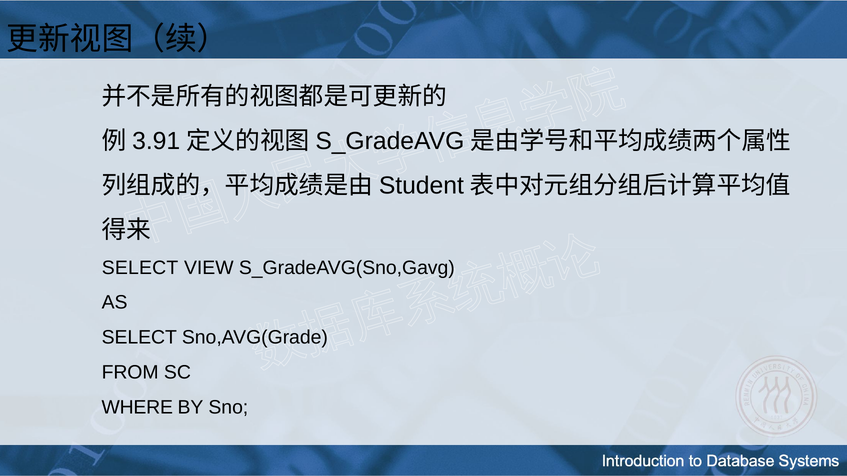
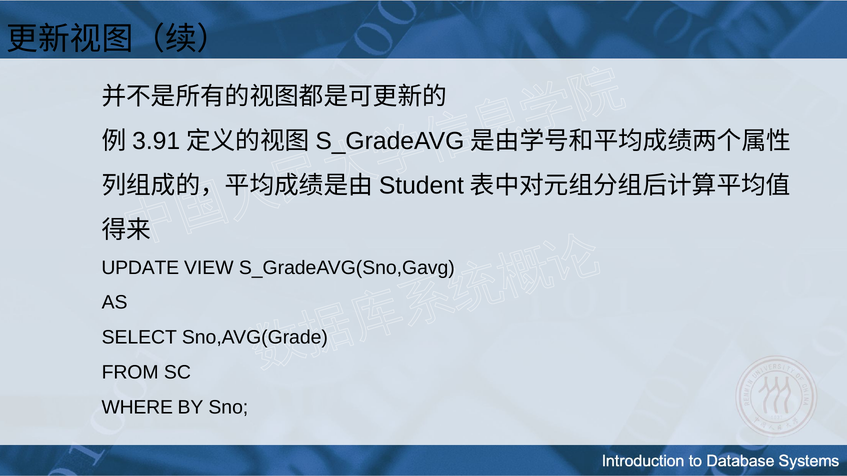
SELECT at (140, 268): SELECT -> UPDATE
